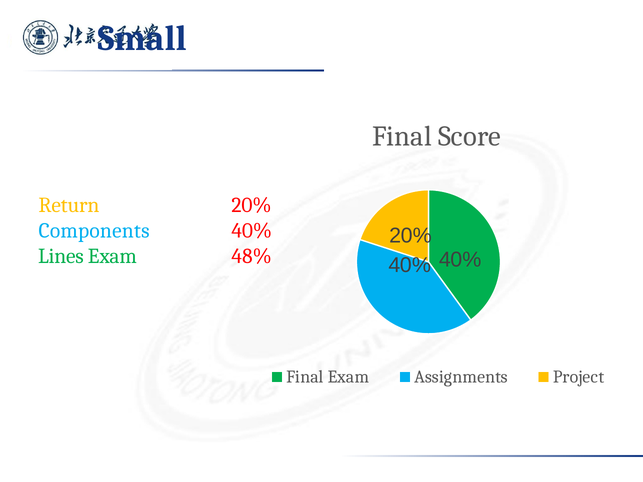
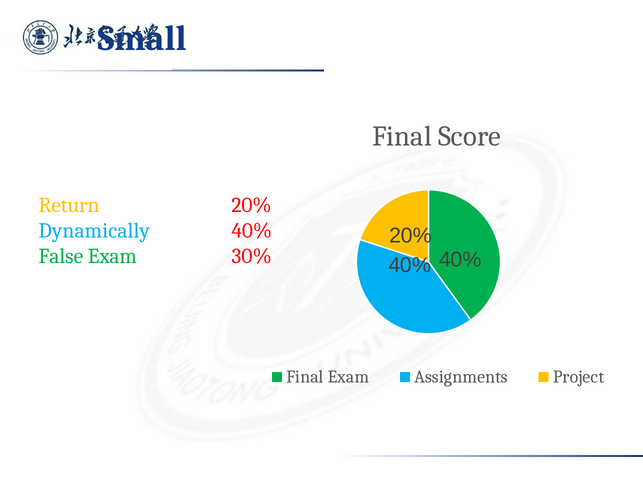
Components: Components -> Dynamically
Lines: Lines -> False
48%: 48% -> 30%
